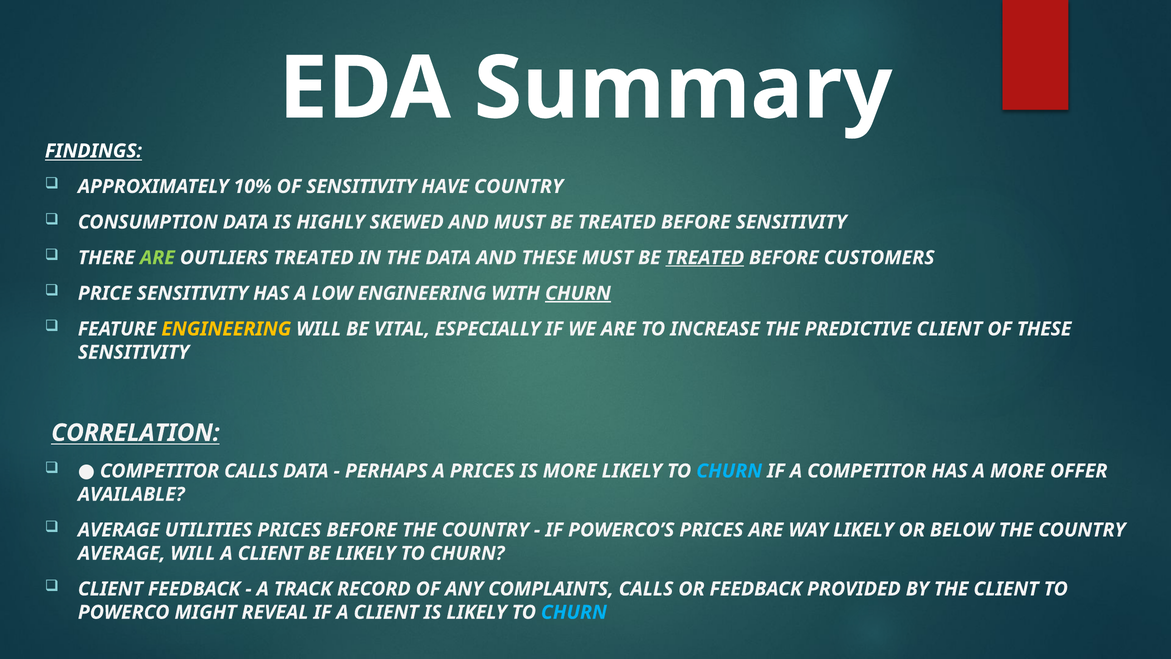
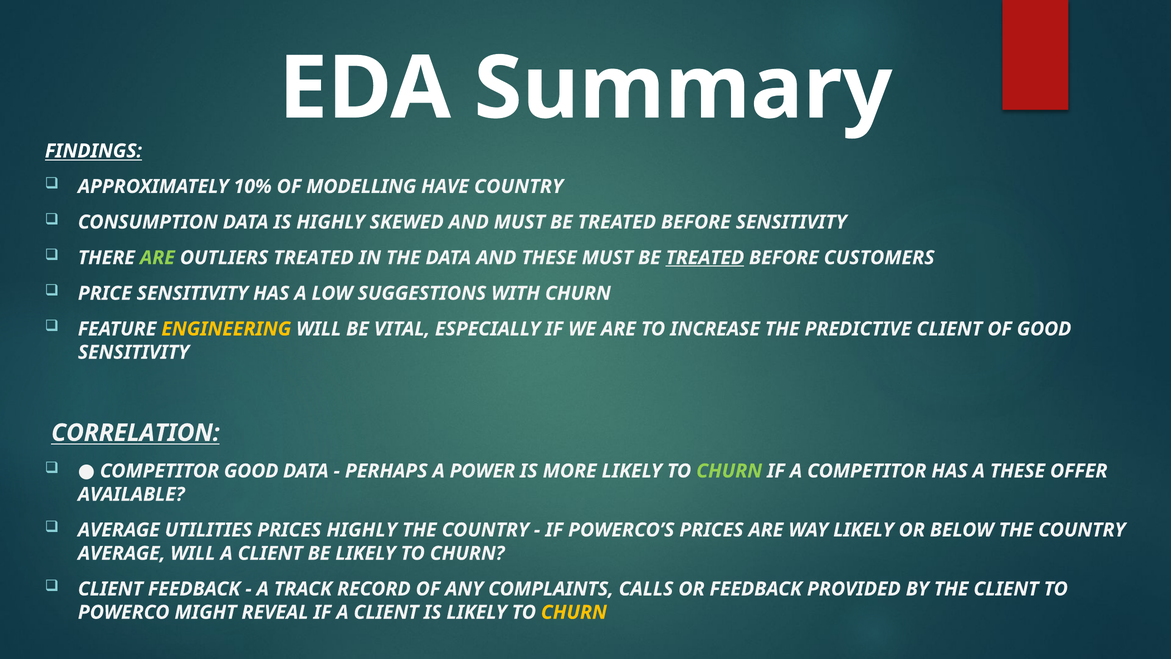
OF SENSITIVITY: SENSITIVITY -> MODELLING
LOW ENGINEERING: ENGINEERING -> SUGGESTIONS
CHURN at (578, 293) underline: present -> none
OF THESE: THESE -> GOOD
COMPETITOR CALLS: CALLS -> GOOD
A PRICES: PRICES -> POWER
CHURN at (729, 471) colour: light blue -> light green
A MORE: MORE -> THESE
PRICES BEFORE: BEFORE -> HIGHLY
CHURN at (574, 612) colour: light blue -> yellow
